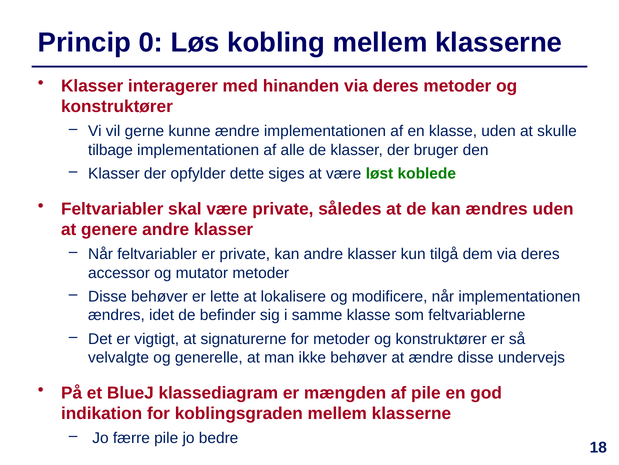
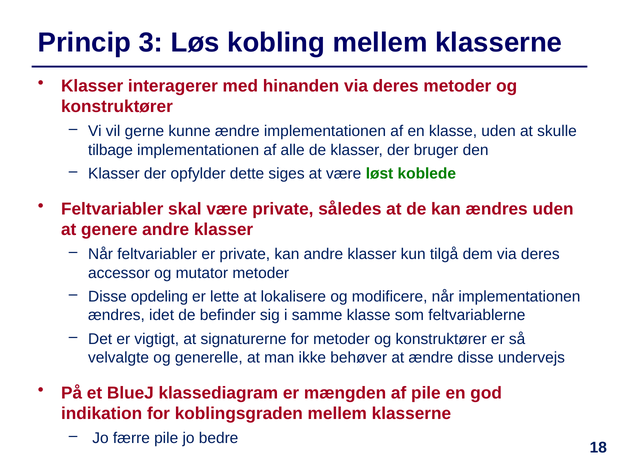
0: 0 -> 3
Disse behøver: behøver -> opdeling
